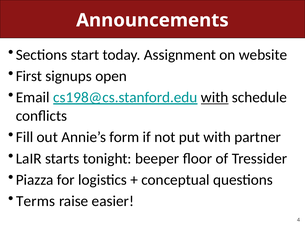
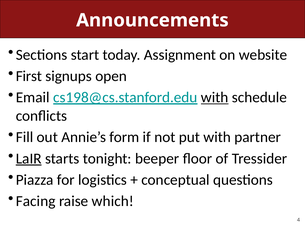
LaIR underline: none -> present
Terms: Terms -> Facing
easier: easier -> which
